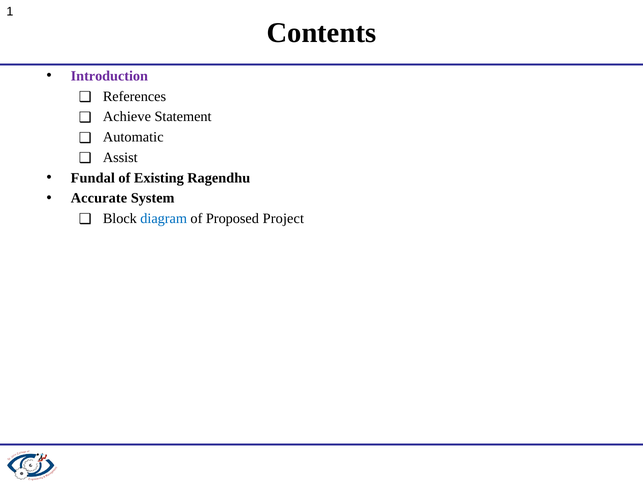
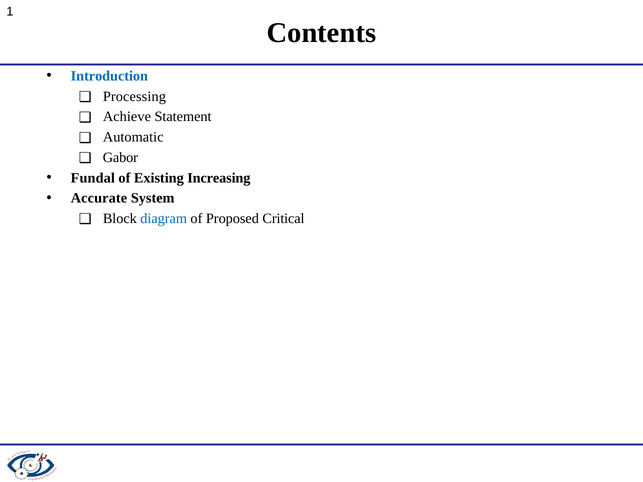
Introduction colour: purple -> blue
References: References -> Processing
Assist: Assist -> Gabor
Ragendhu: Ragendhu -> Increasing
Project: Project -> Critical
